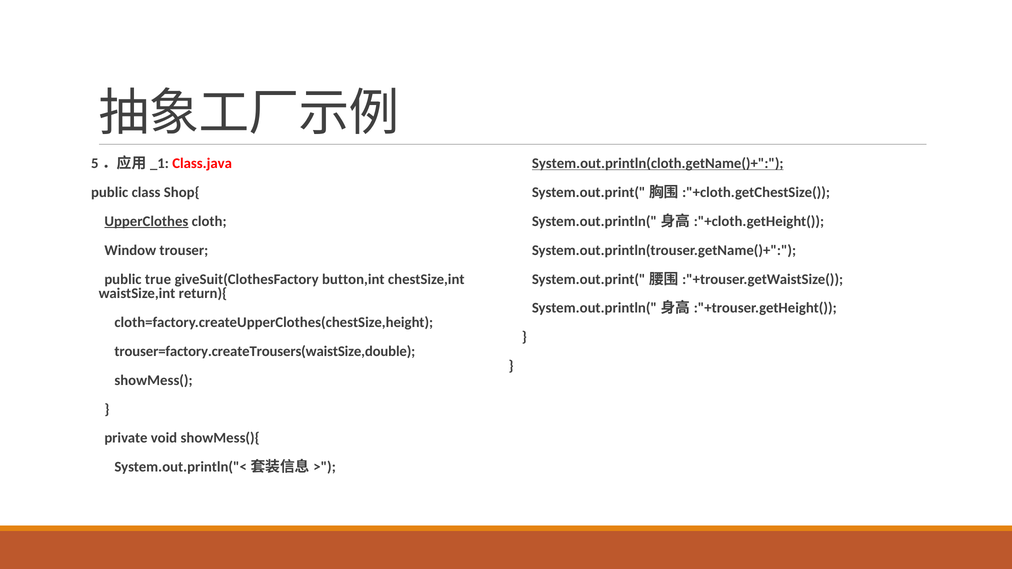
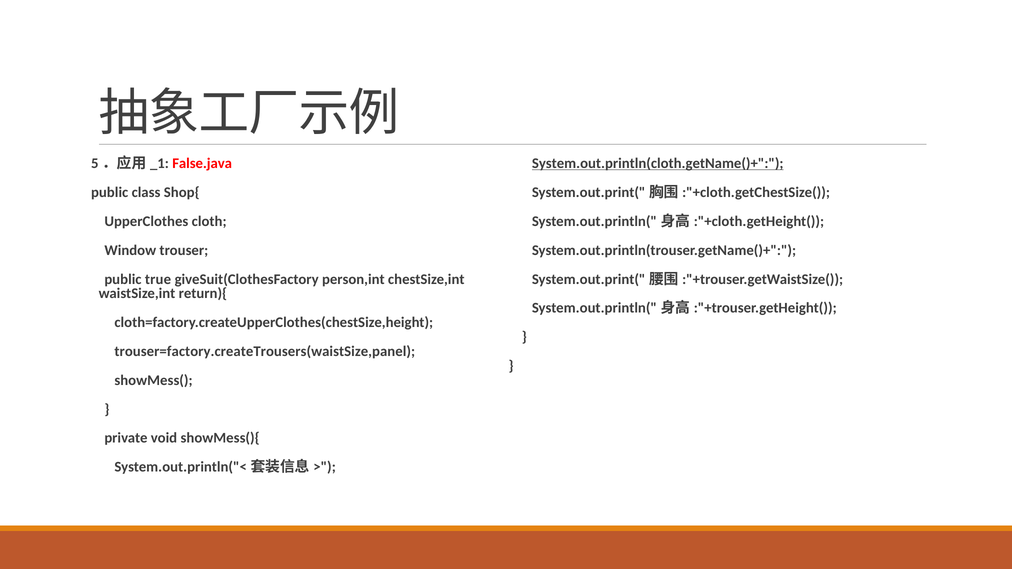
Class.java: Class.java -> False.java
UpperClothes underline: present -> none
button,int: button,int -> person,int
trouser=factory.createTrousers(waistSize,double: trouser=factory.createTrousers(waistSize,double -> trouser=factory.createTrousers(waistSize,panel
